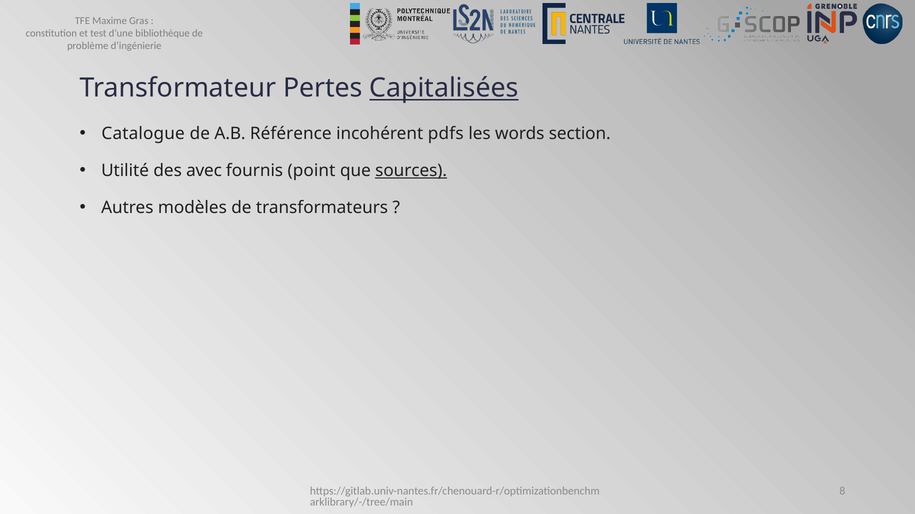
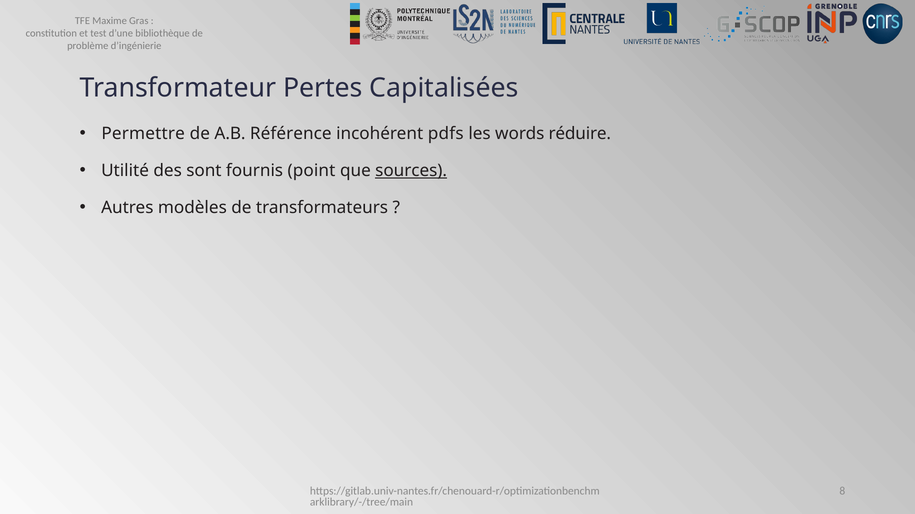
Capitalisées underline: present -> none
Catalogue: Catalogue -> Permettre
section: section -> réduire
avec: avec -> sont
